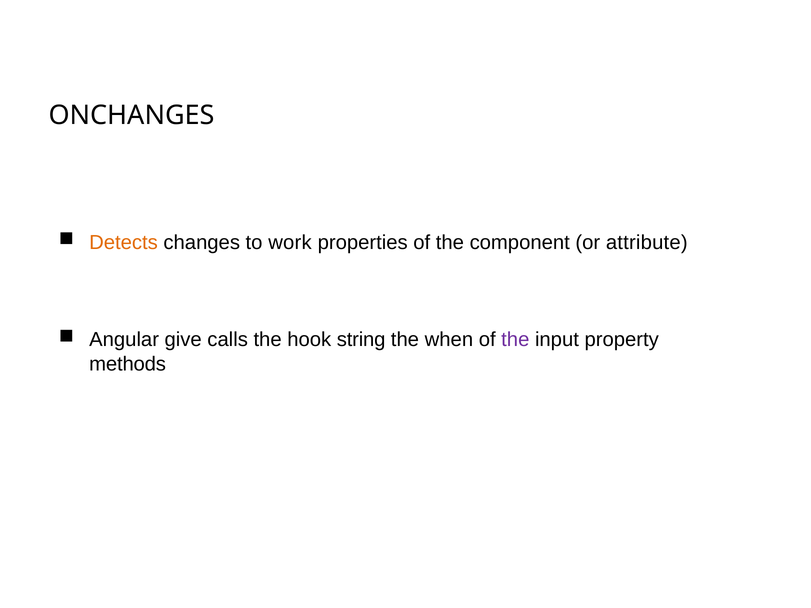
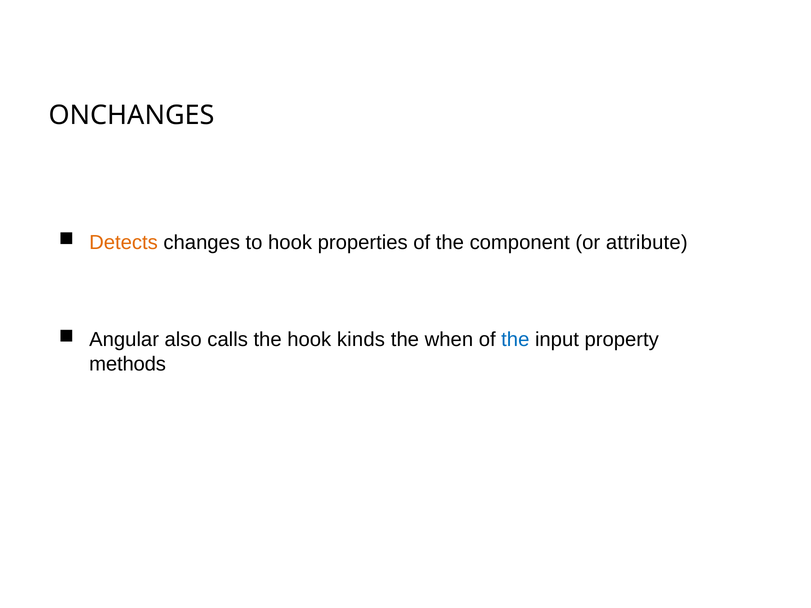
to work: work -> hook
give: give -> also
string: string -> kinds
the at (515, 340) colour: purple -> blue
